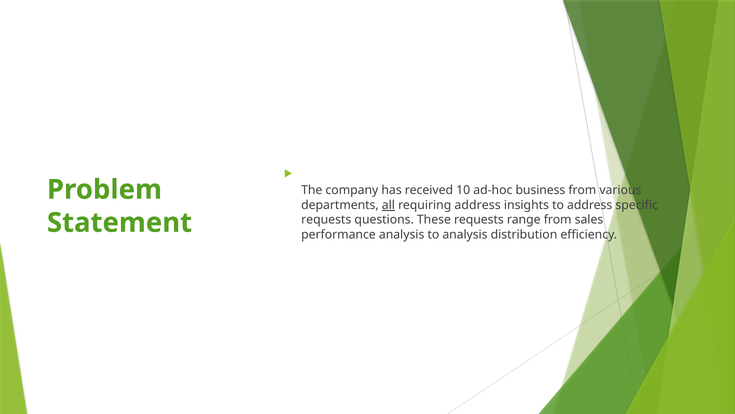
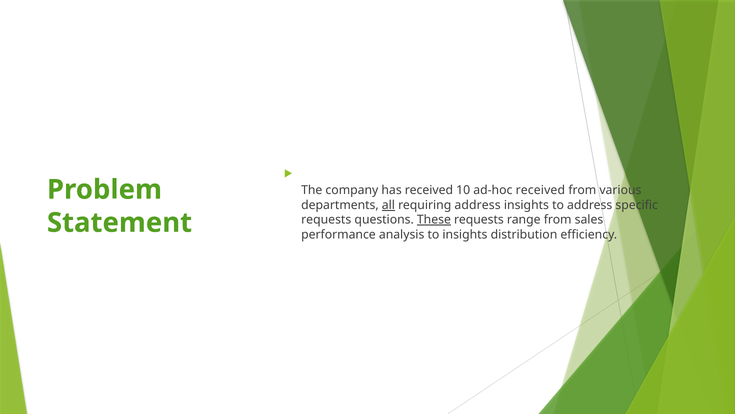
ad-hoc business: business -> received
These underline: none -> present
to analysis: analysis -> insights
